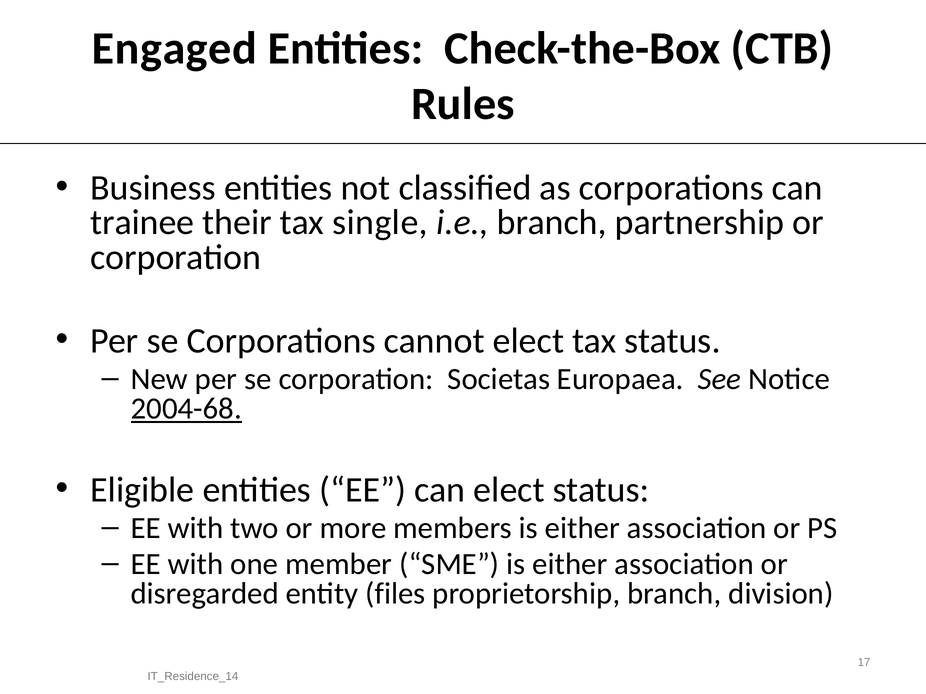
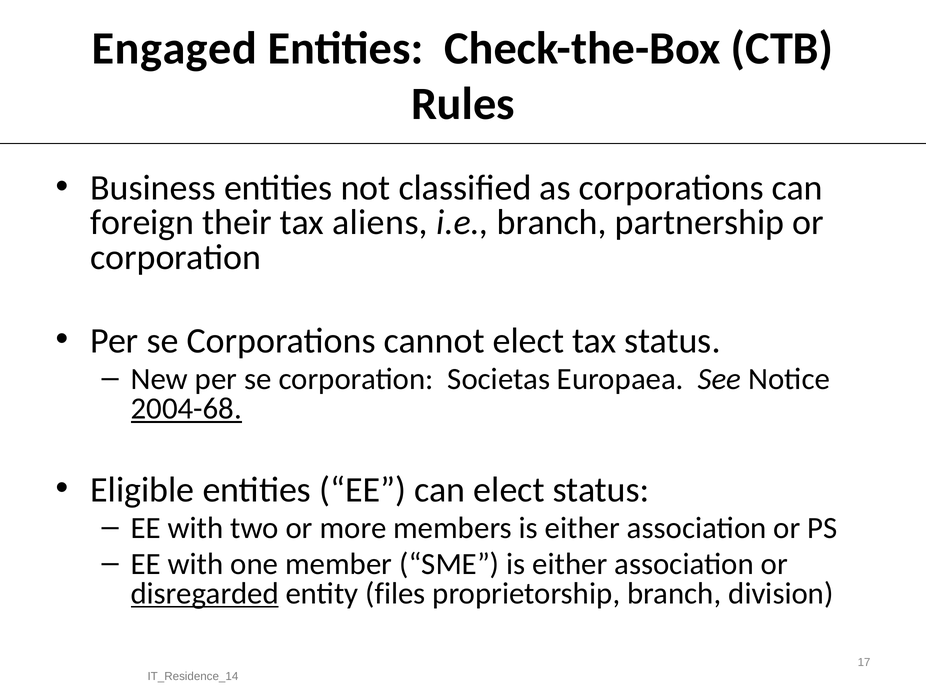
trainee: trainee -> foreign
single: single -> aliens
disregarded underline: none -> present
